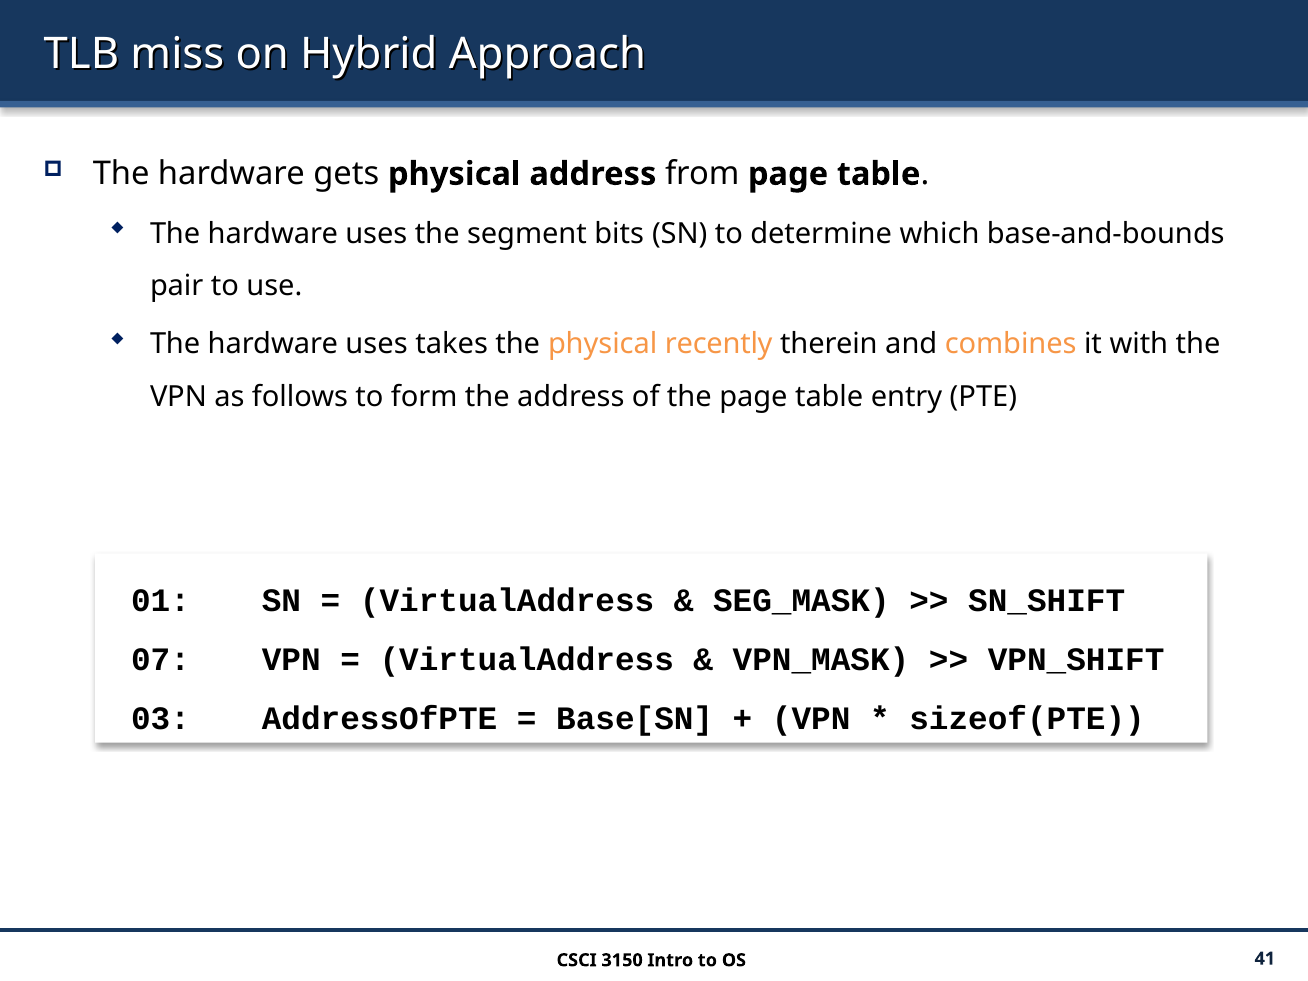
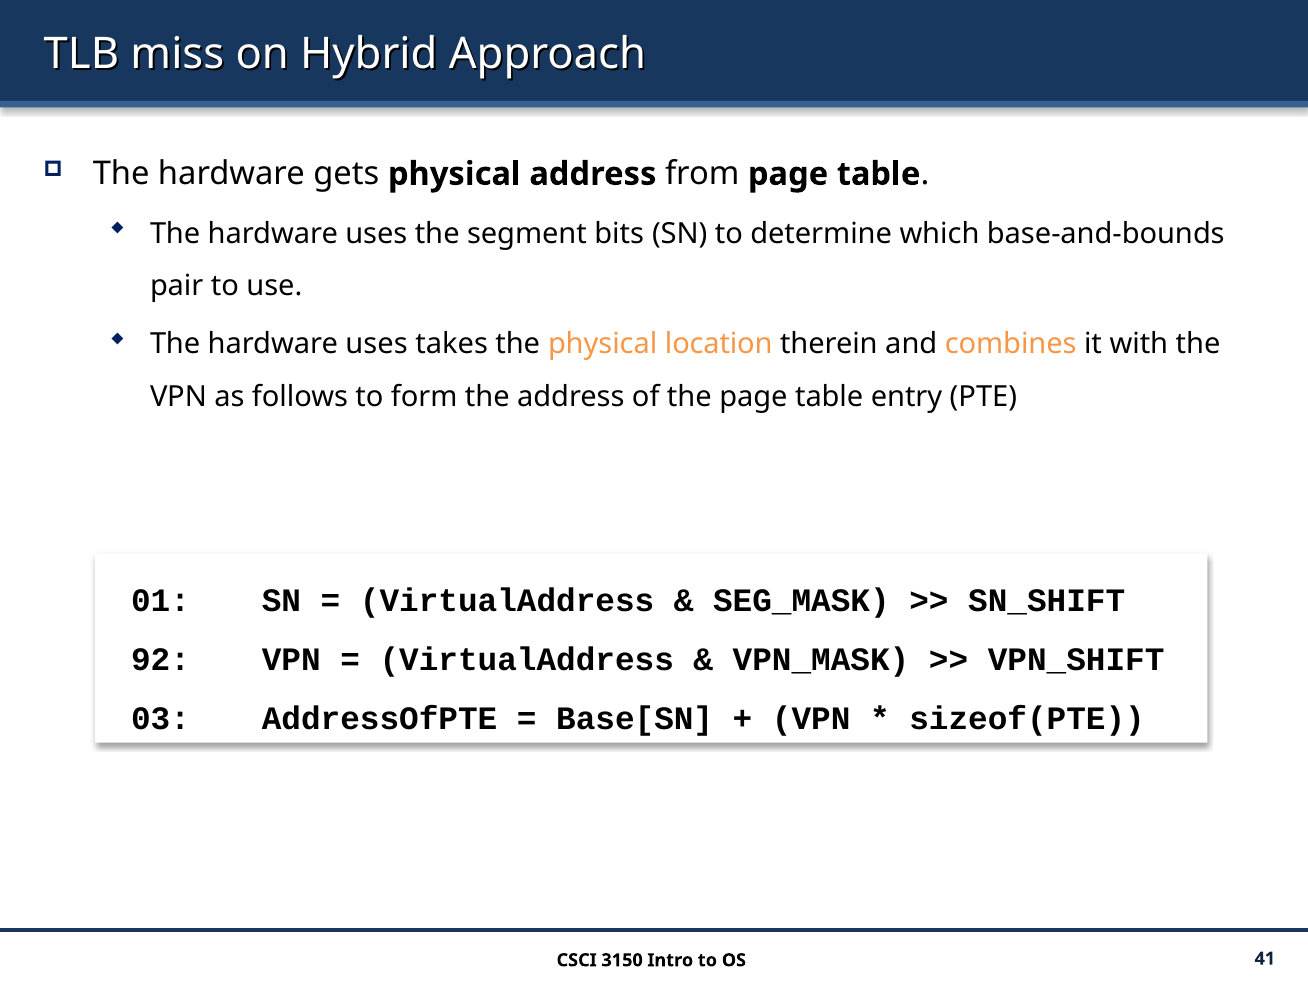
recently: recently -> location
07: 07 -> 92
